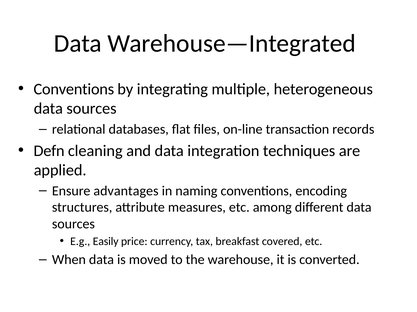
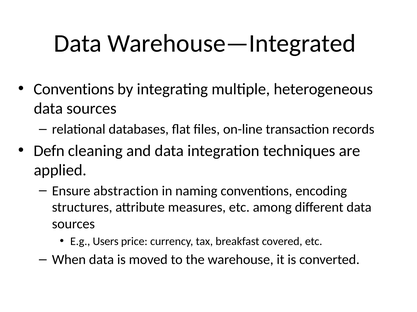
advantages: advantages -> abstraction
Easily: Easily -> Users
